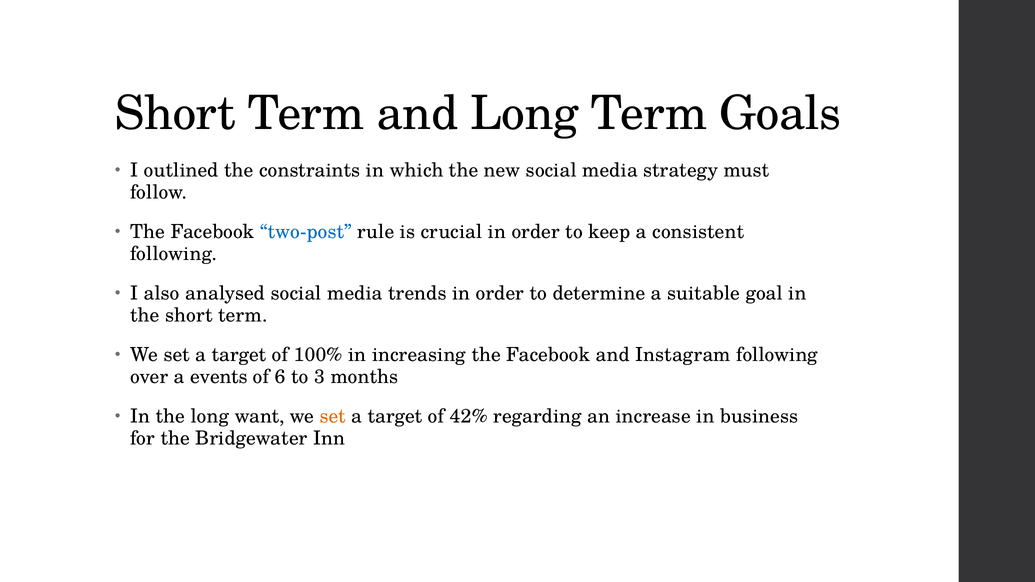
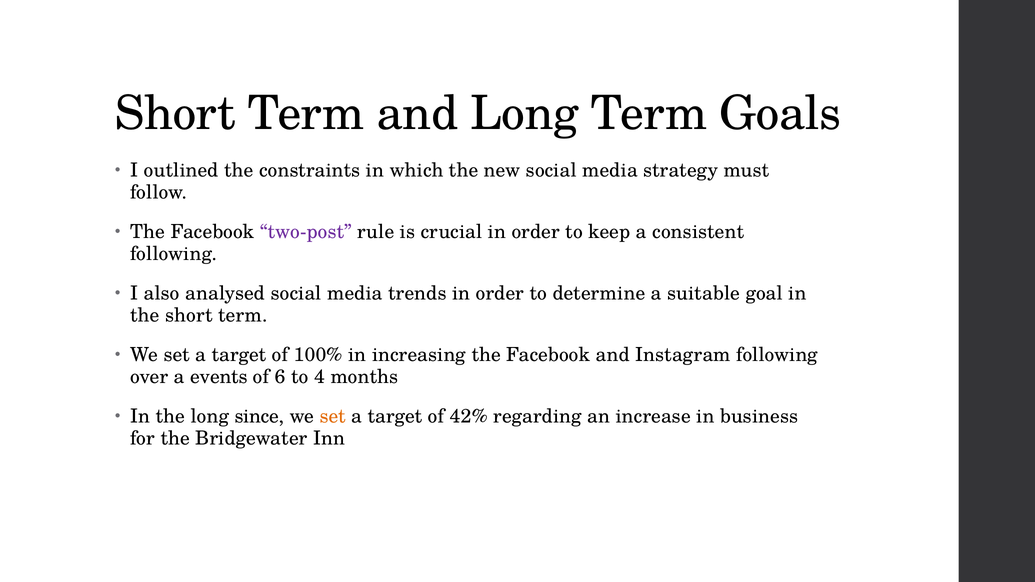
two-post colour: blue -> purple
3: 3 -> 4
want: want -> since
